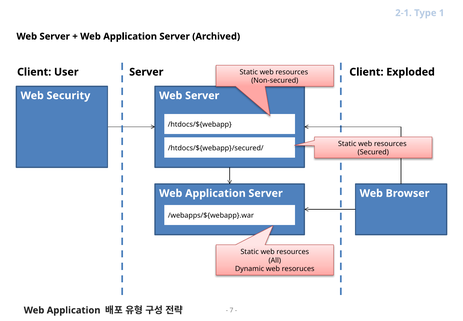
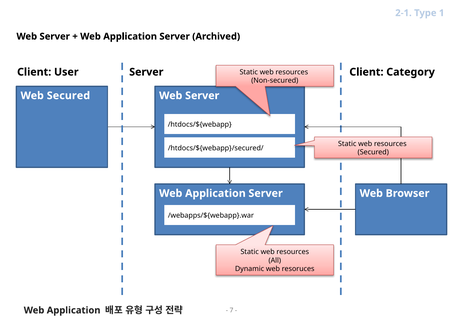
Exploded: Exploded -> Category
Web Security: Security -> Secured
